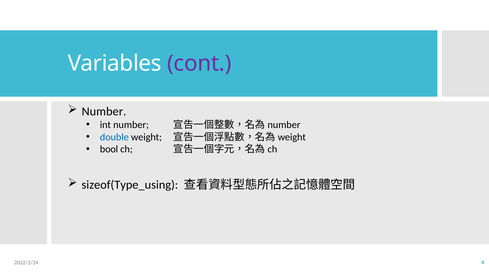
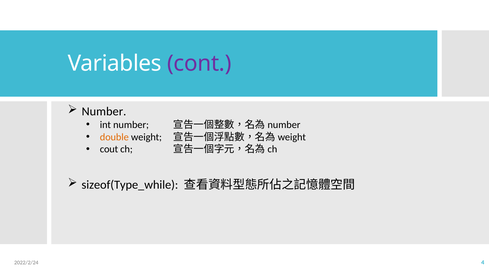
double colour: blue -> orange
bool: bool -> cout
sizeof(Type_using: sizeof(Type_using -> sizeof(Type_while
